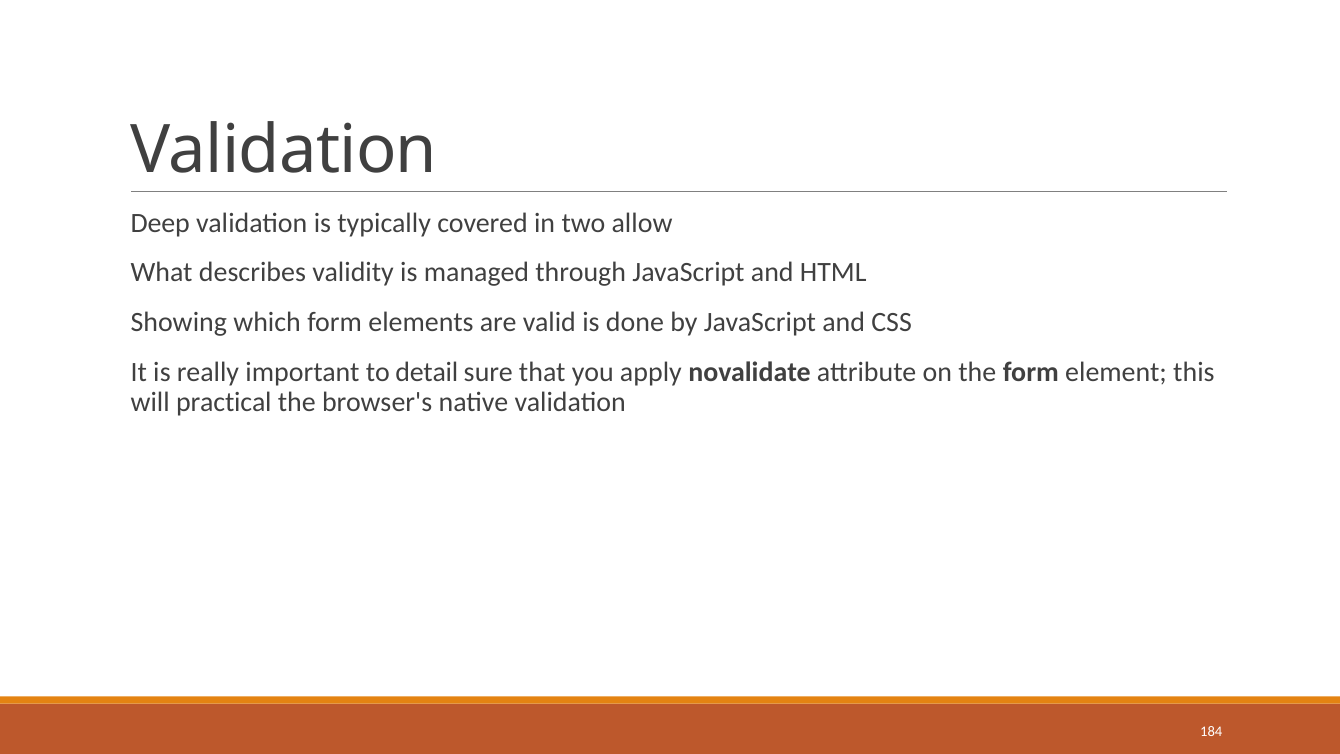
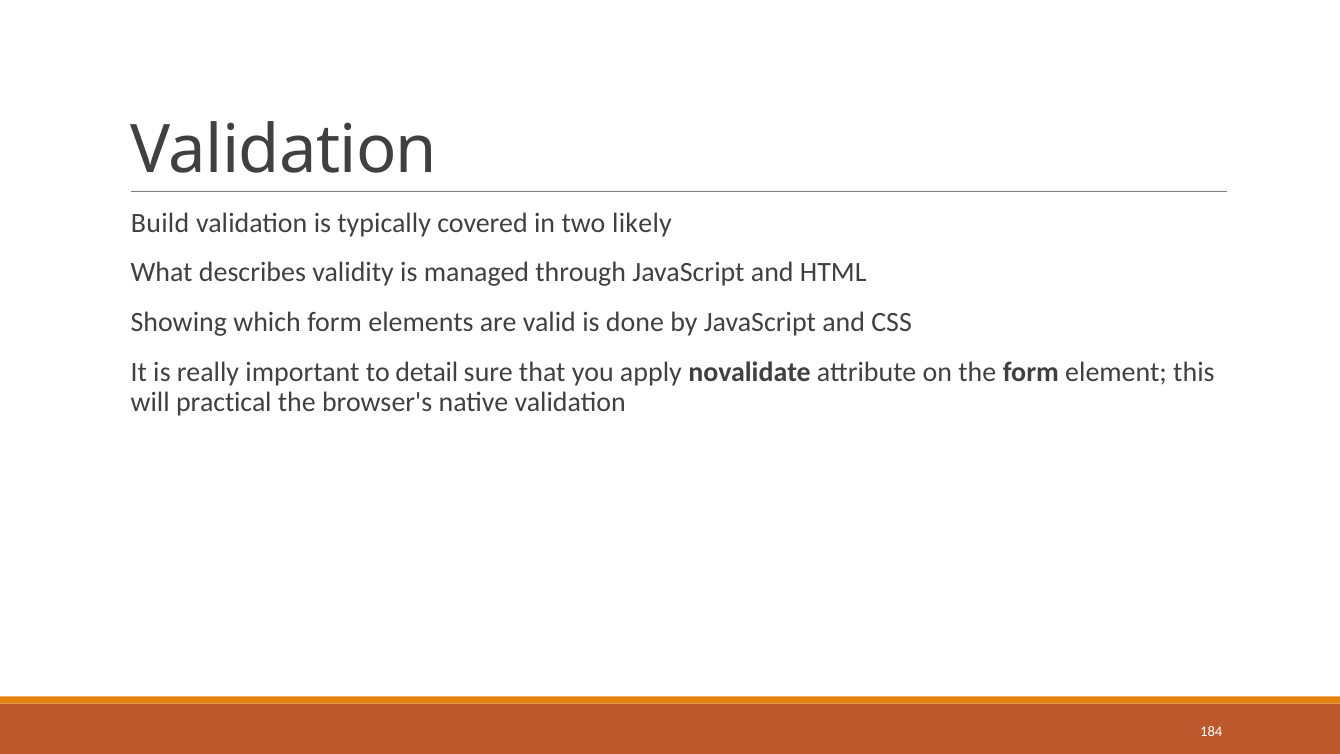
Deep: Deep -> Build
allow: allow -> likely
